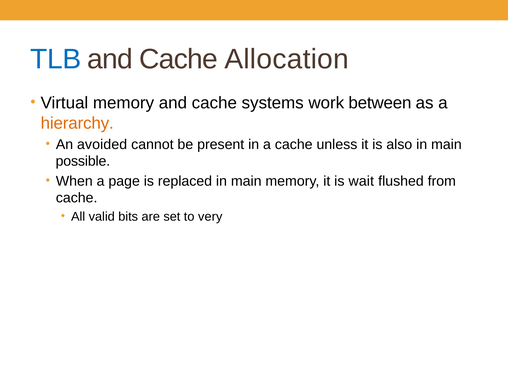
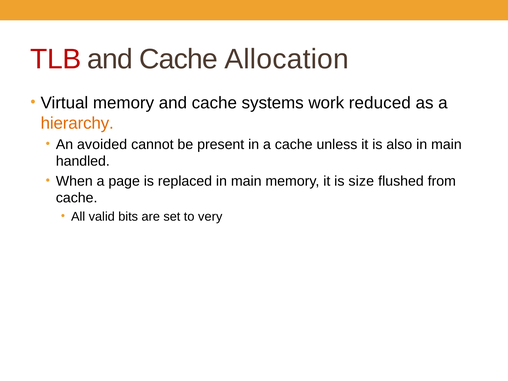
TLB colour: blue -> red
between: between -> reduced
possible: possible -> handled
wait: wait -> size
